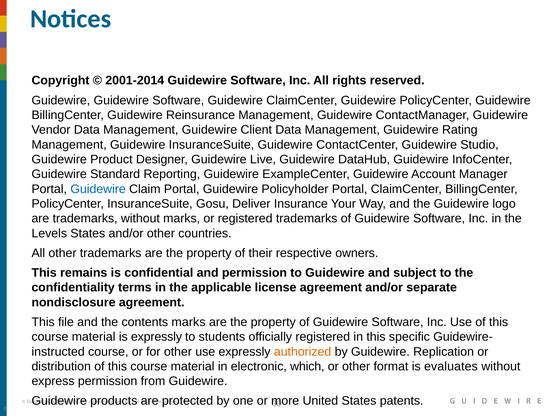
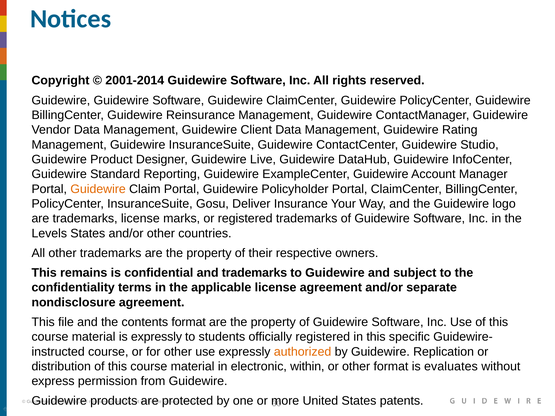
Guidewire at (98, 189) colour: blue -> orange
trademarks without: without -> license
and permission: permission -> trademarks
contents marks: marks -> format
which: which -> within
